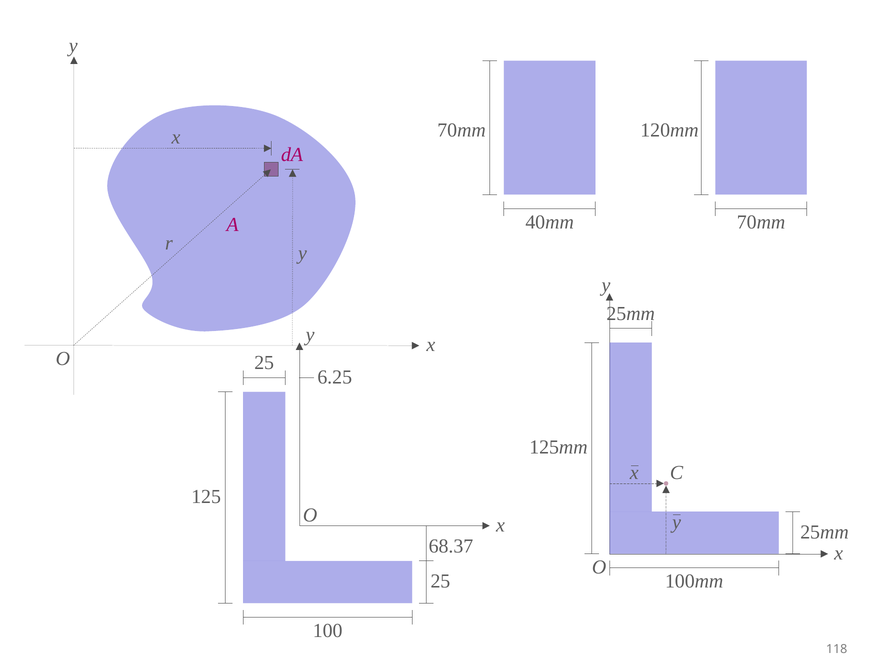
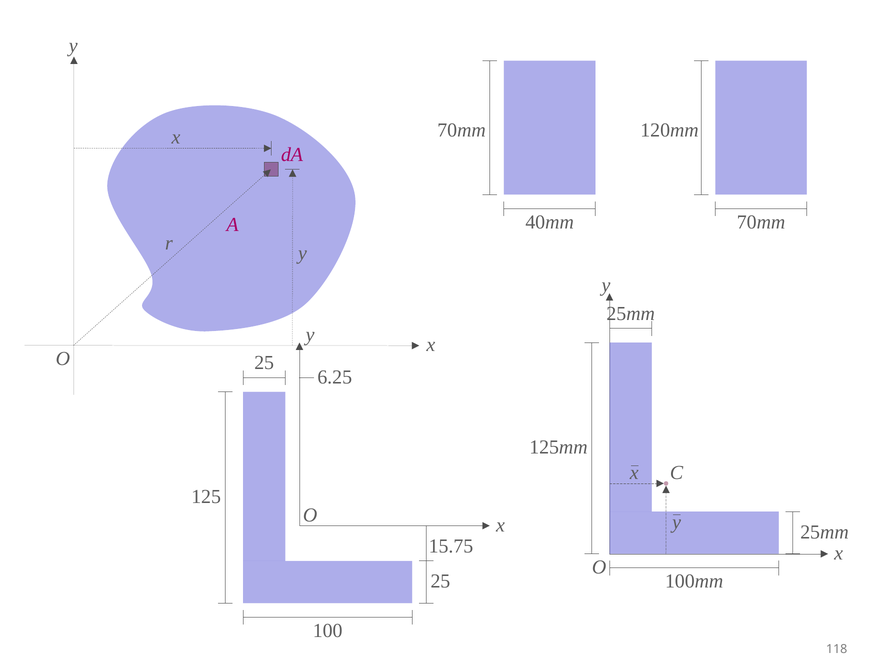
68.37: 68.37 -> 15.75
